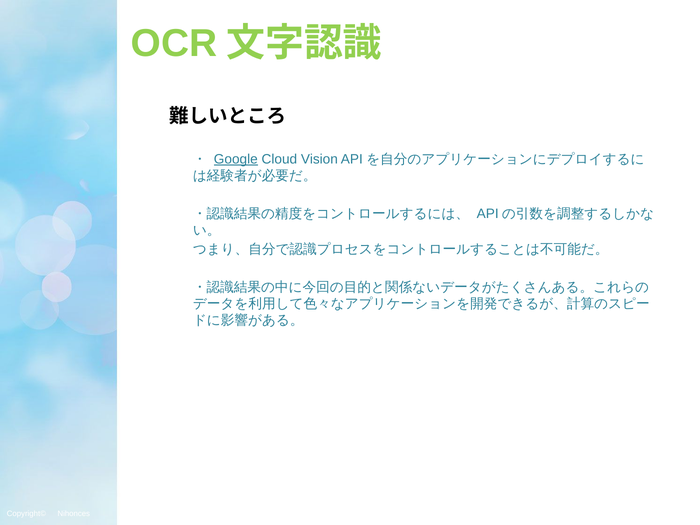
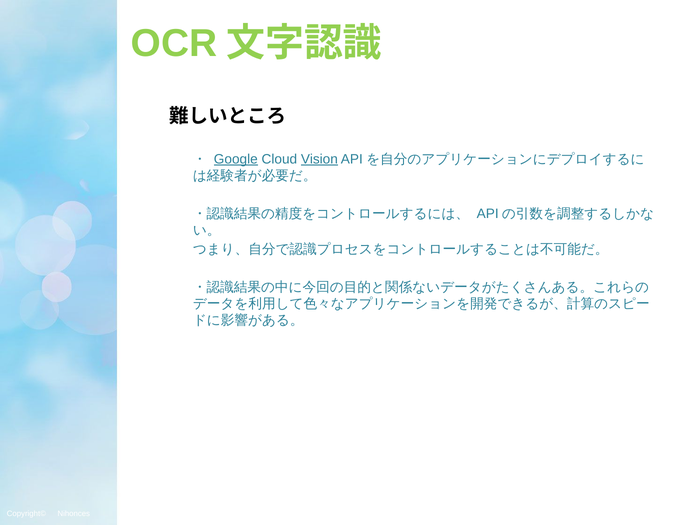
Vision underline: none -> present
